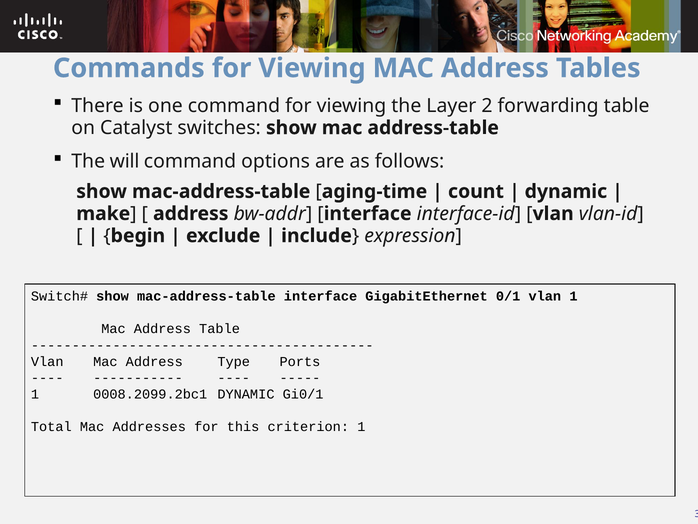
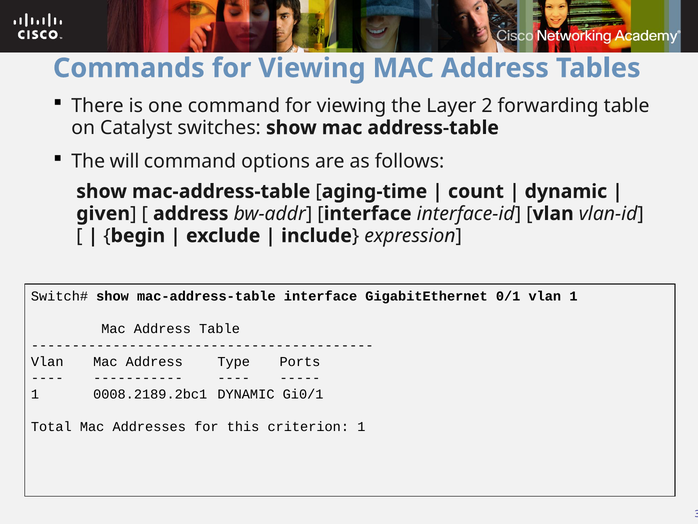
make: make -> given
0008.2099.2bc1: 0008.2099.2bc1 -> 0008.2189.2bc1
